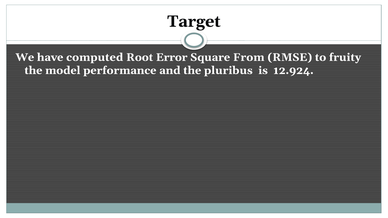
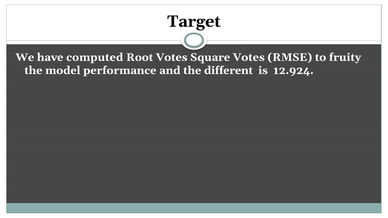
Root Error: Error -> Votes
Square From: From -> Votes
pluribus: pluribus -> different
